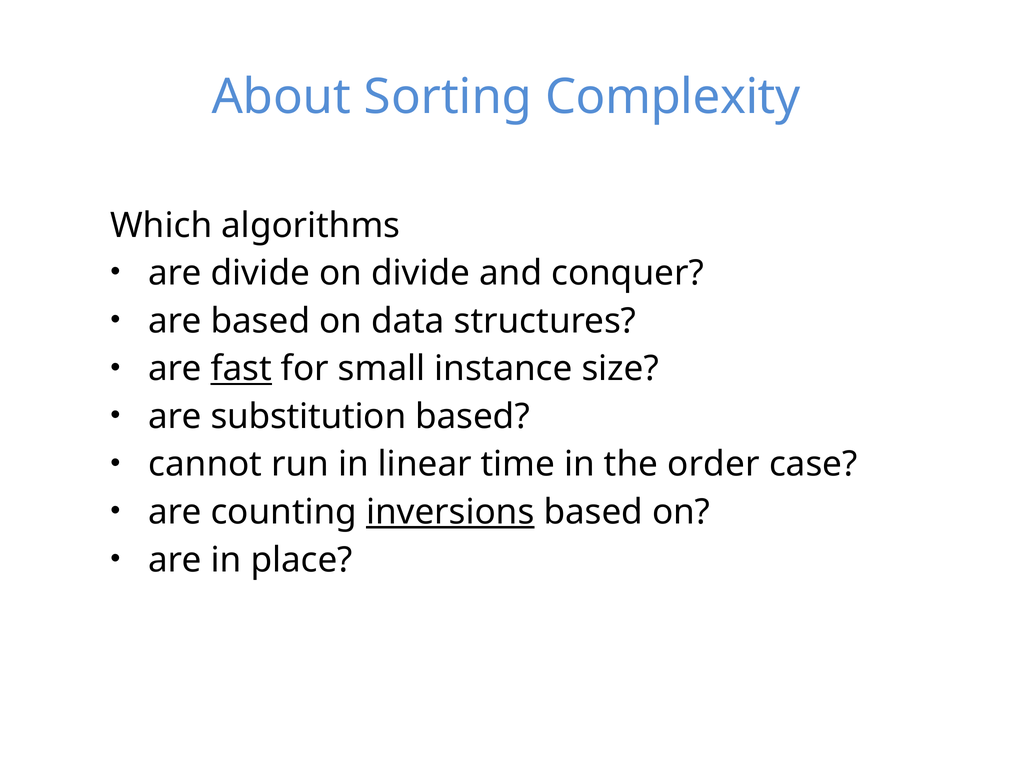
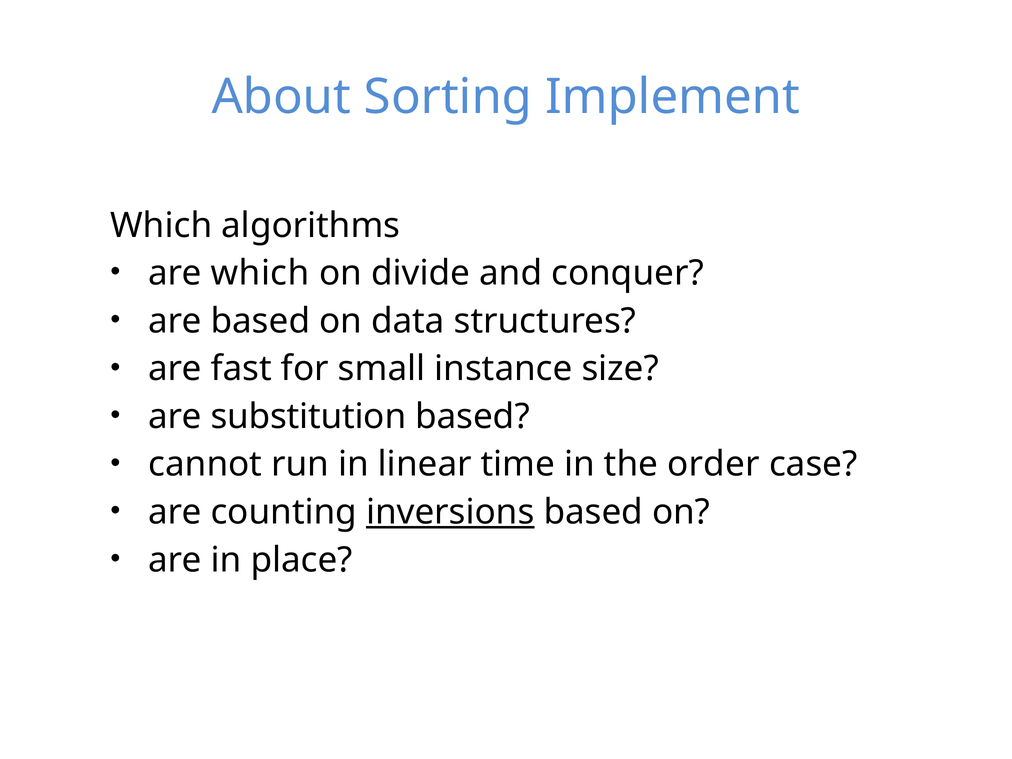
Complexity: Complexity -> Implement
are divide: divide -> which
fast underline: present -> none
